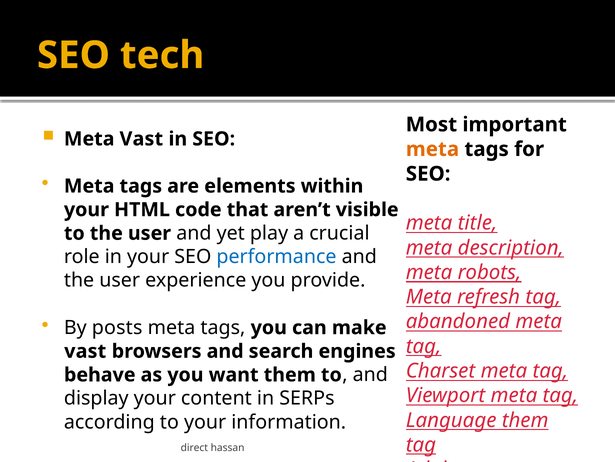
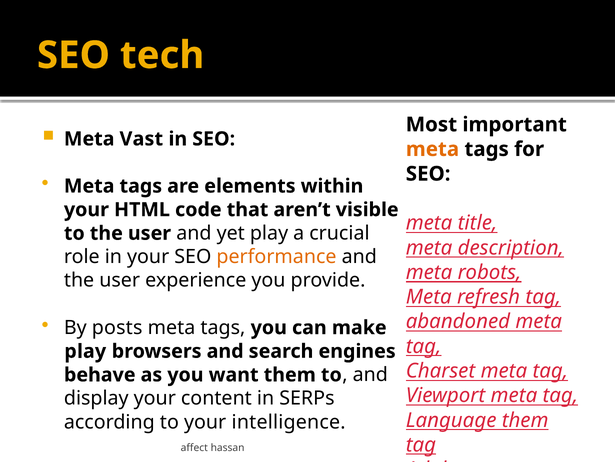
performance colour: blue -> orange
vast at (85, 351): vast -> play
information: information -> intelligence
direct: direct -> affect
